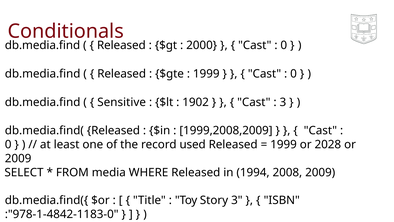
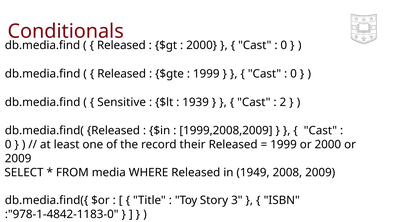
1902: 1902 -> 1939
3 at (283, 102): 3 -> 2
used: used -> their
or 2028: 2028 -> 2000
1994: 1994 -> 1949
